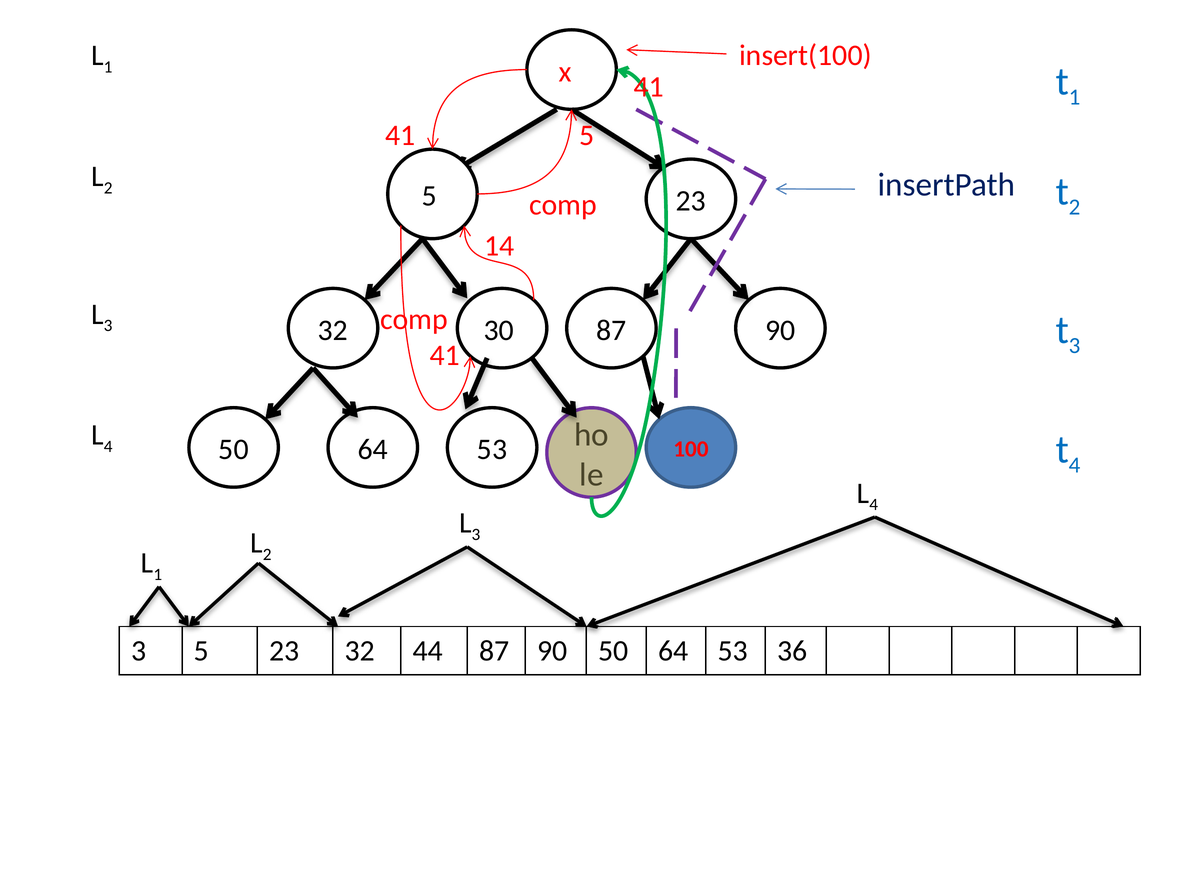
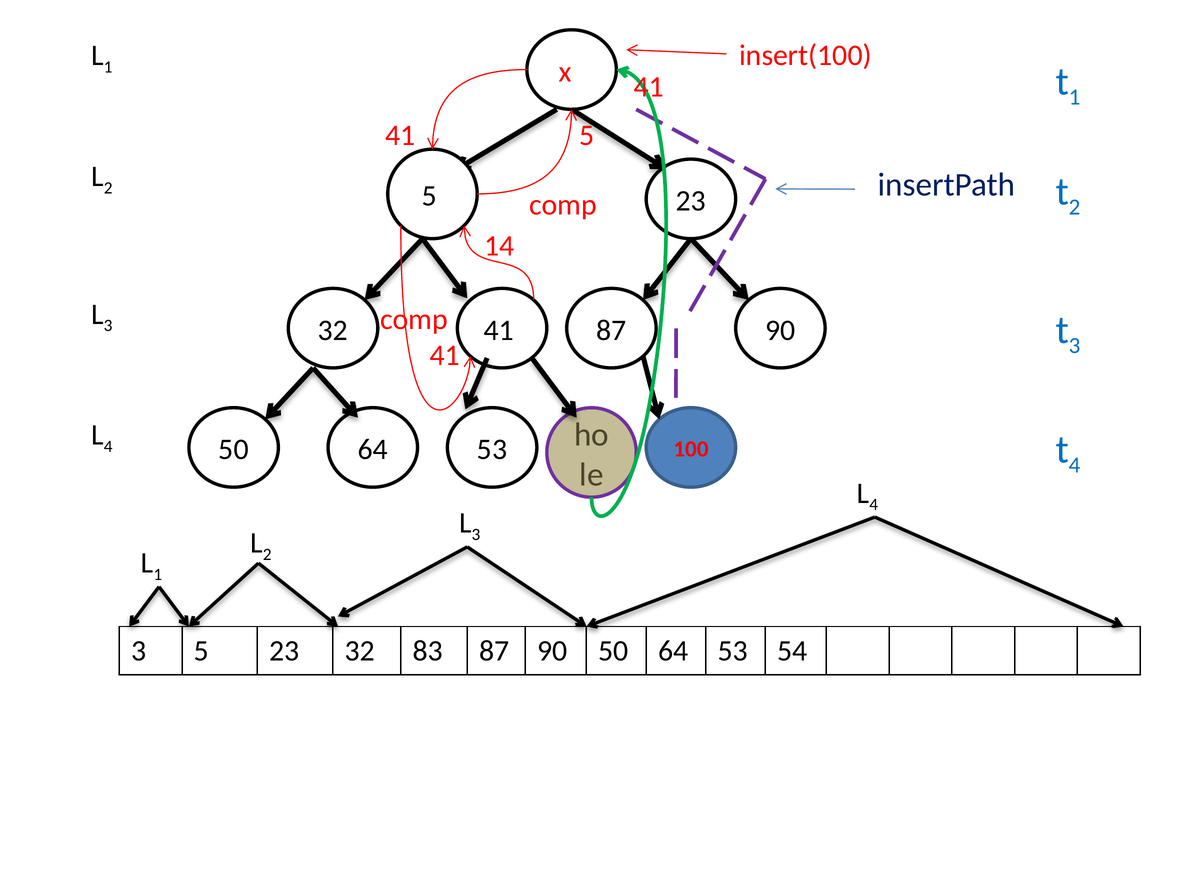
32 30: 30 -> 41
44: 44 -> 83
36: 36 -> 54
